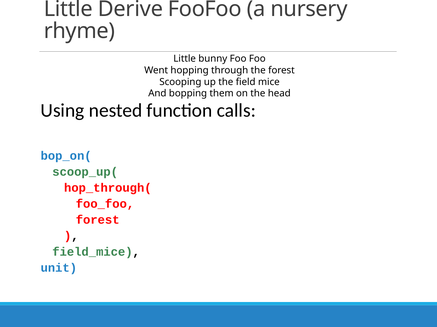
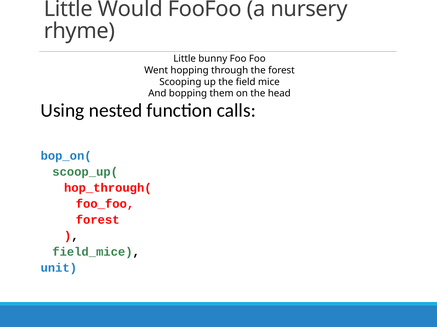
Derive: Derive -> Would
